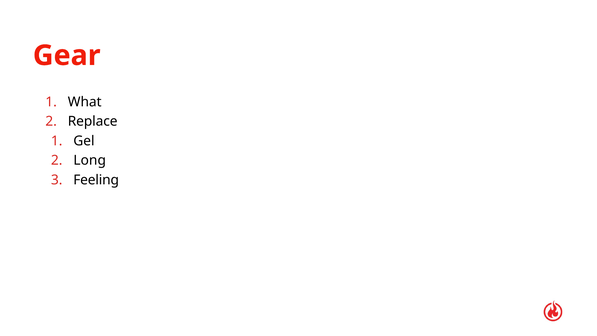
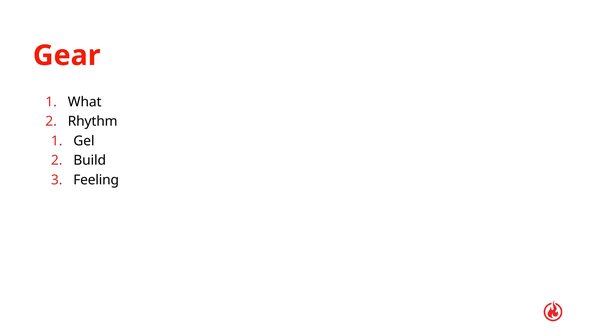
Replace: Replace -> Rhythm
Long: Long -> Build
